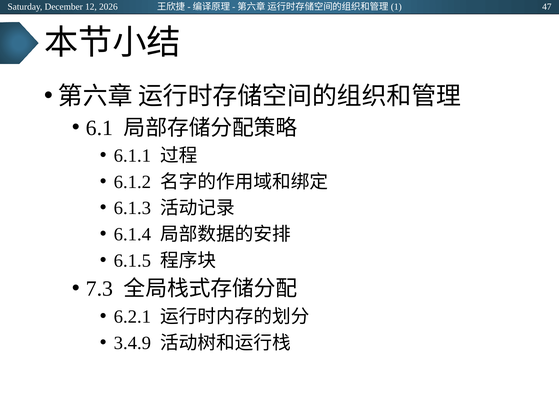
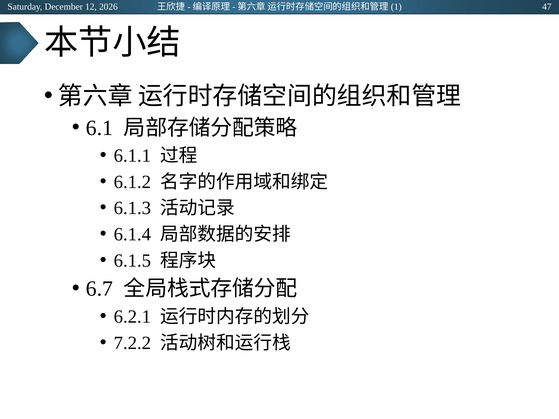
7.3: 7.3 -> 6.7
3.4.9: 3.4.9 -> 7.2.2
